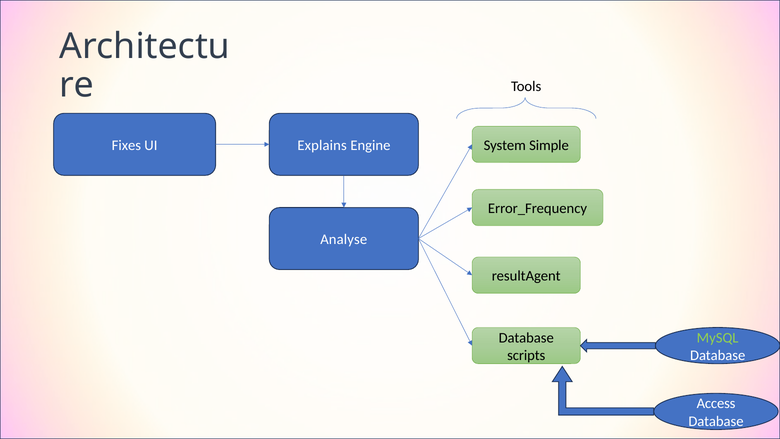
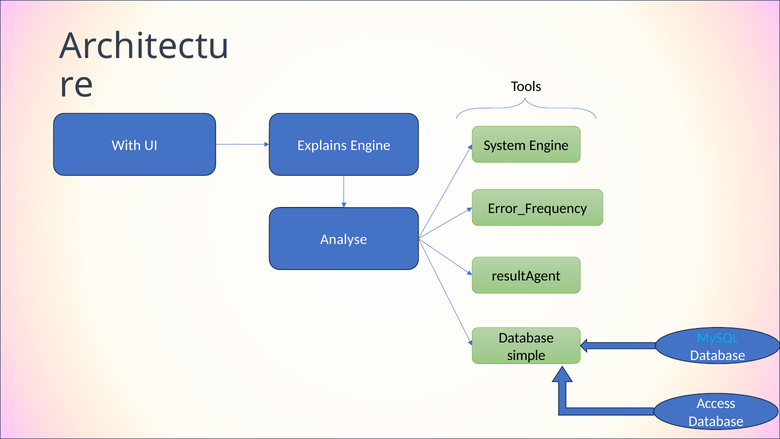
Fixes: Fixes -> With
System Simple: Simple -> Engine
MySQL colour: light green -> light blue
scripts: scripts -> simple
